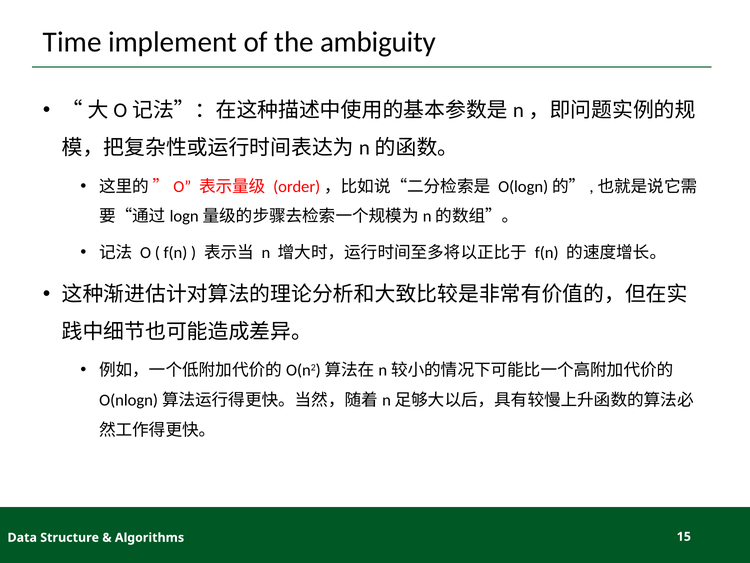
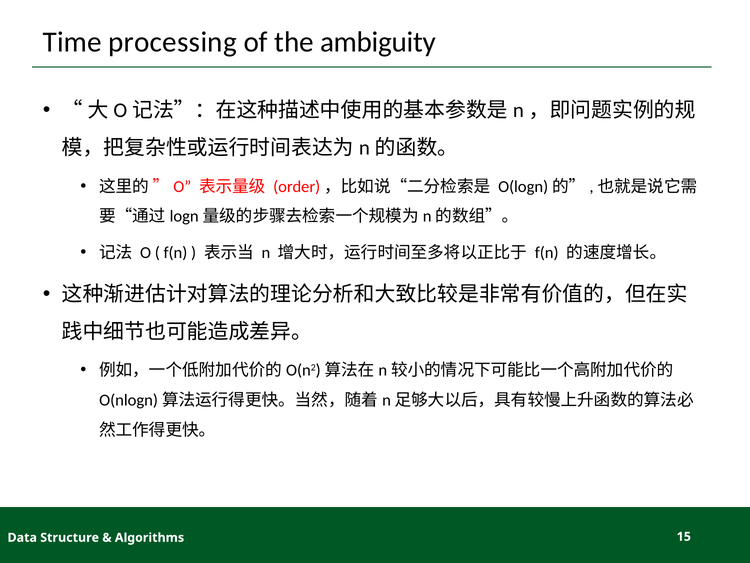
implement: implement -> processing
